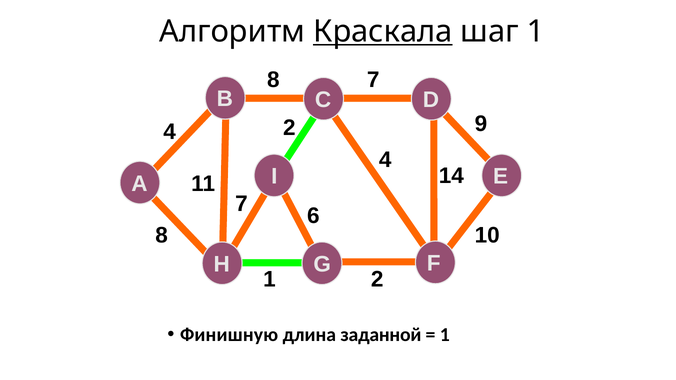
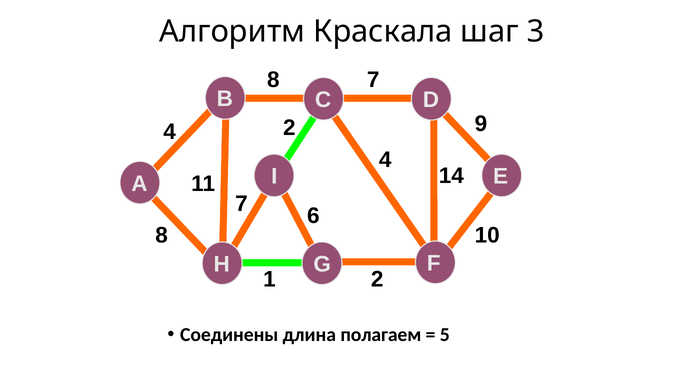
Краскала underline: present -> none
шаг 1: 1 -> 3
Финишную: Финишную -> Соединены
заданной: заданной -> полагаем
1 at (445, 335): 1 -> 5
